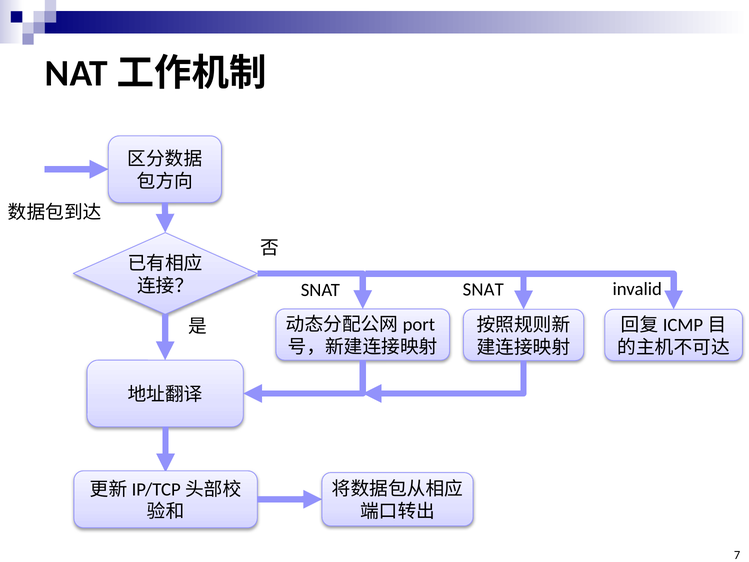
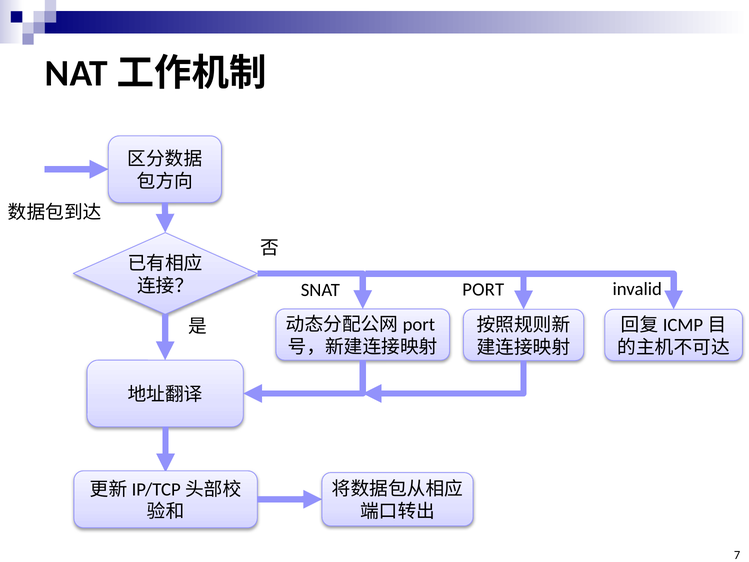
SNAT SNAT: SNAT -> PORT
